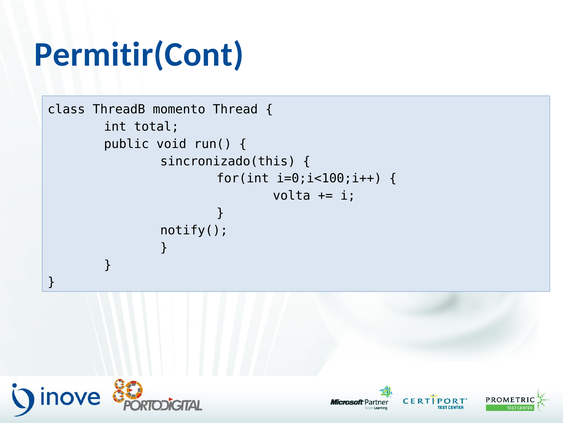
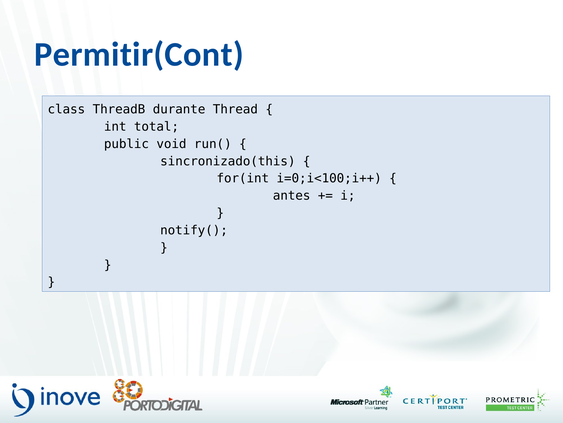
momento: momento -> durante
volta: volta -> antes
